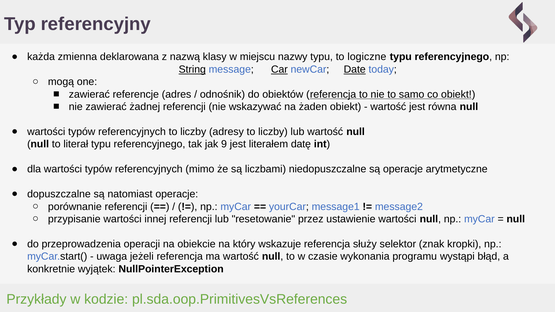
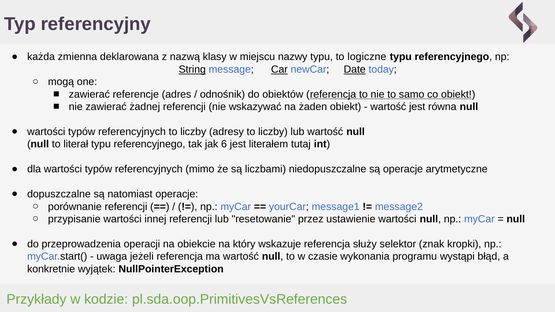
9: 9 -> 6
datę: datę -> tutaj
